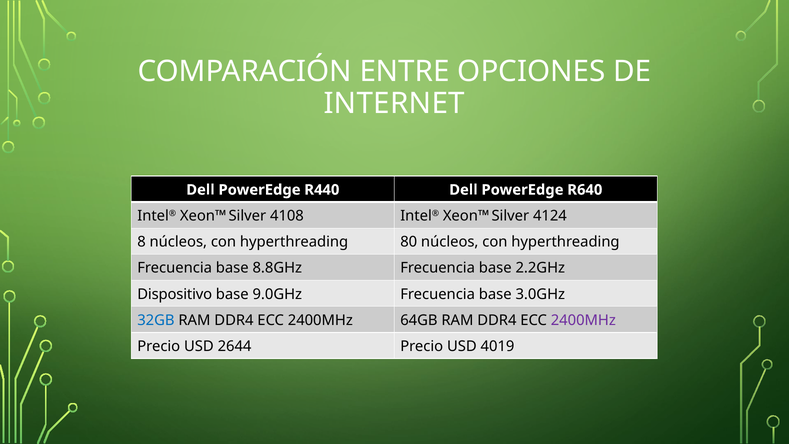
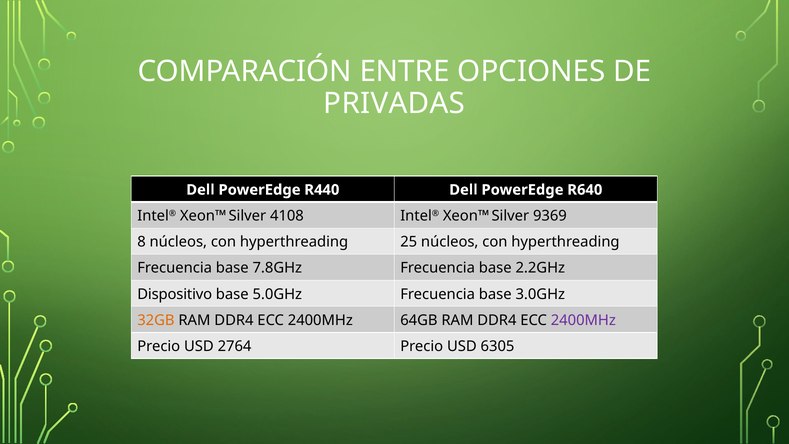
INTERNET: INTERNET -> PRIVADAS
4124: 4124 -> 9369
80: 80 -> 25
8.8GHz: 8.8GHz -> 7.8GHz
9.0GHz: 9.0GHz -> 5.0GHz
32GB colour: blue -> orange
2644: 2644 -> 2764
4019: 4019 -> 6305
